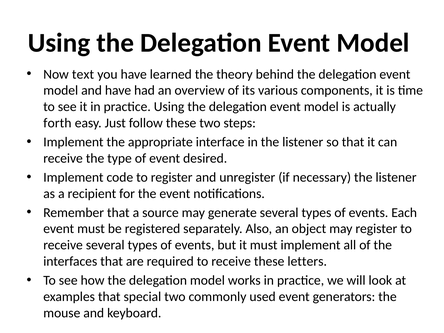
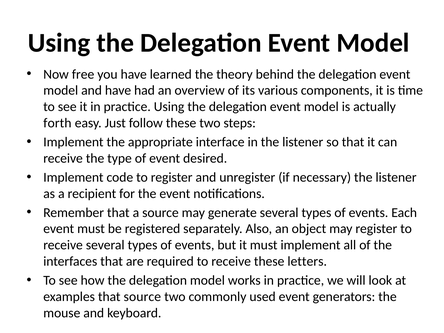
text: text -> free
that special: special -> source
